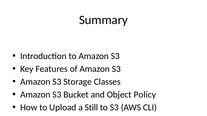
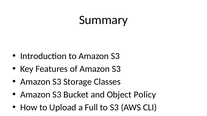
Still: Still -> Full
